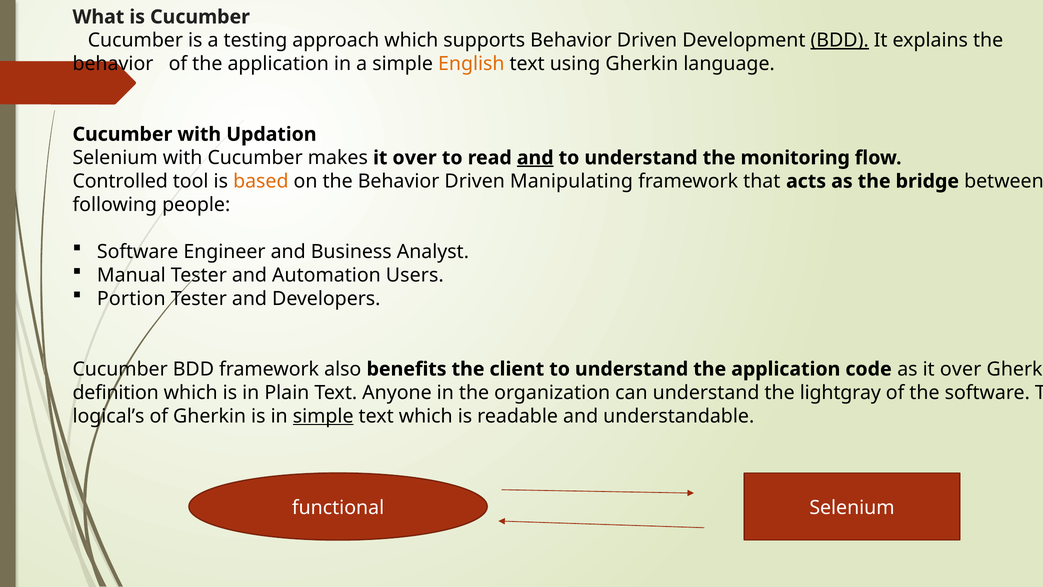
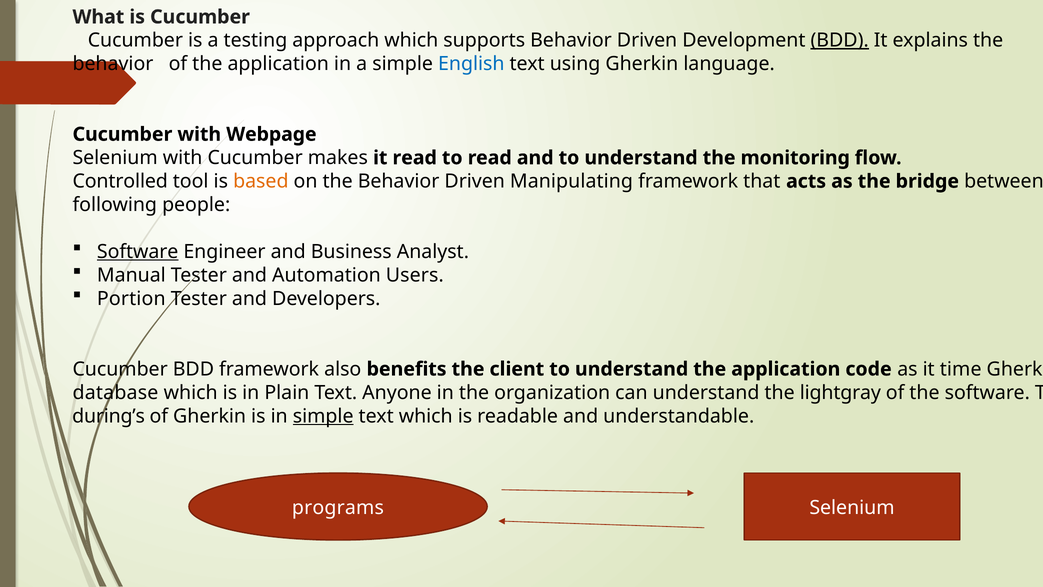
English colour: orange -> blue
Updation: Updation -> Webpage
makes it over: over -> read
and at (535, 158) underline: present -> none
Software at (138, 252) underline: none -> present
as it over: over -> time
definition: definition -> database
logical’s: logical’s -> during’s
functional: functional -> programs
